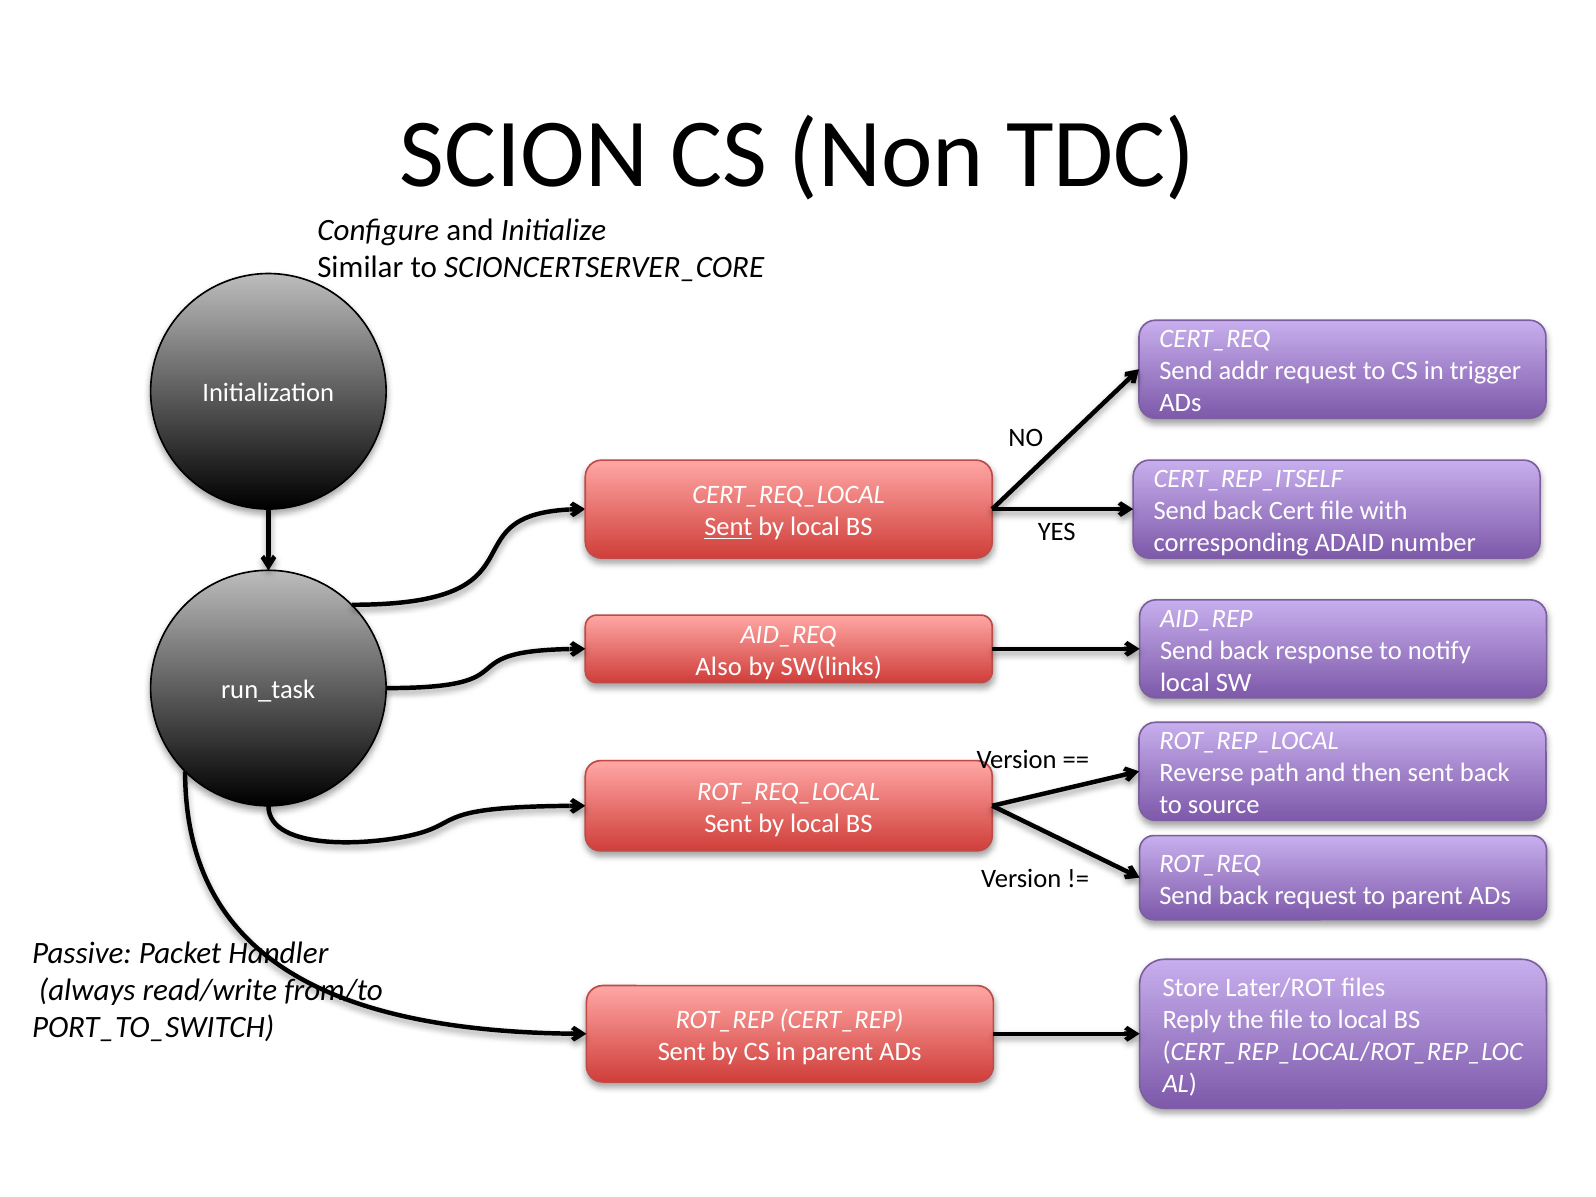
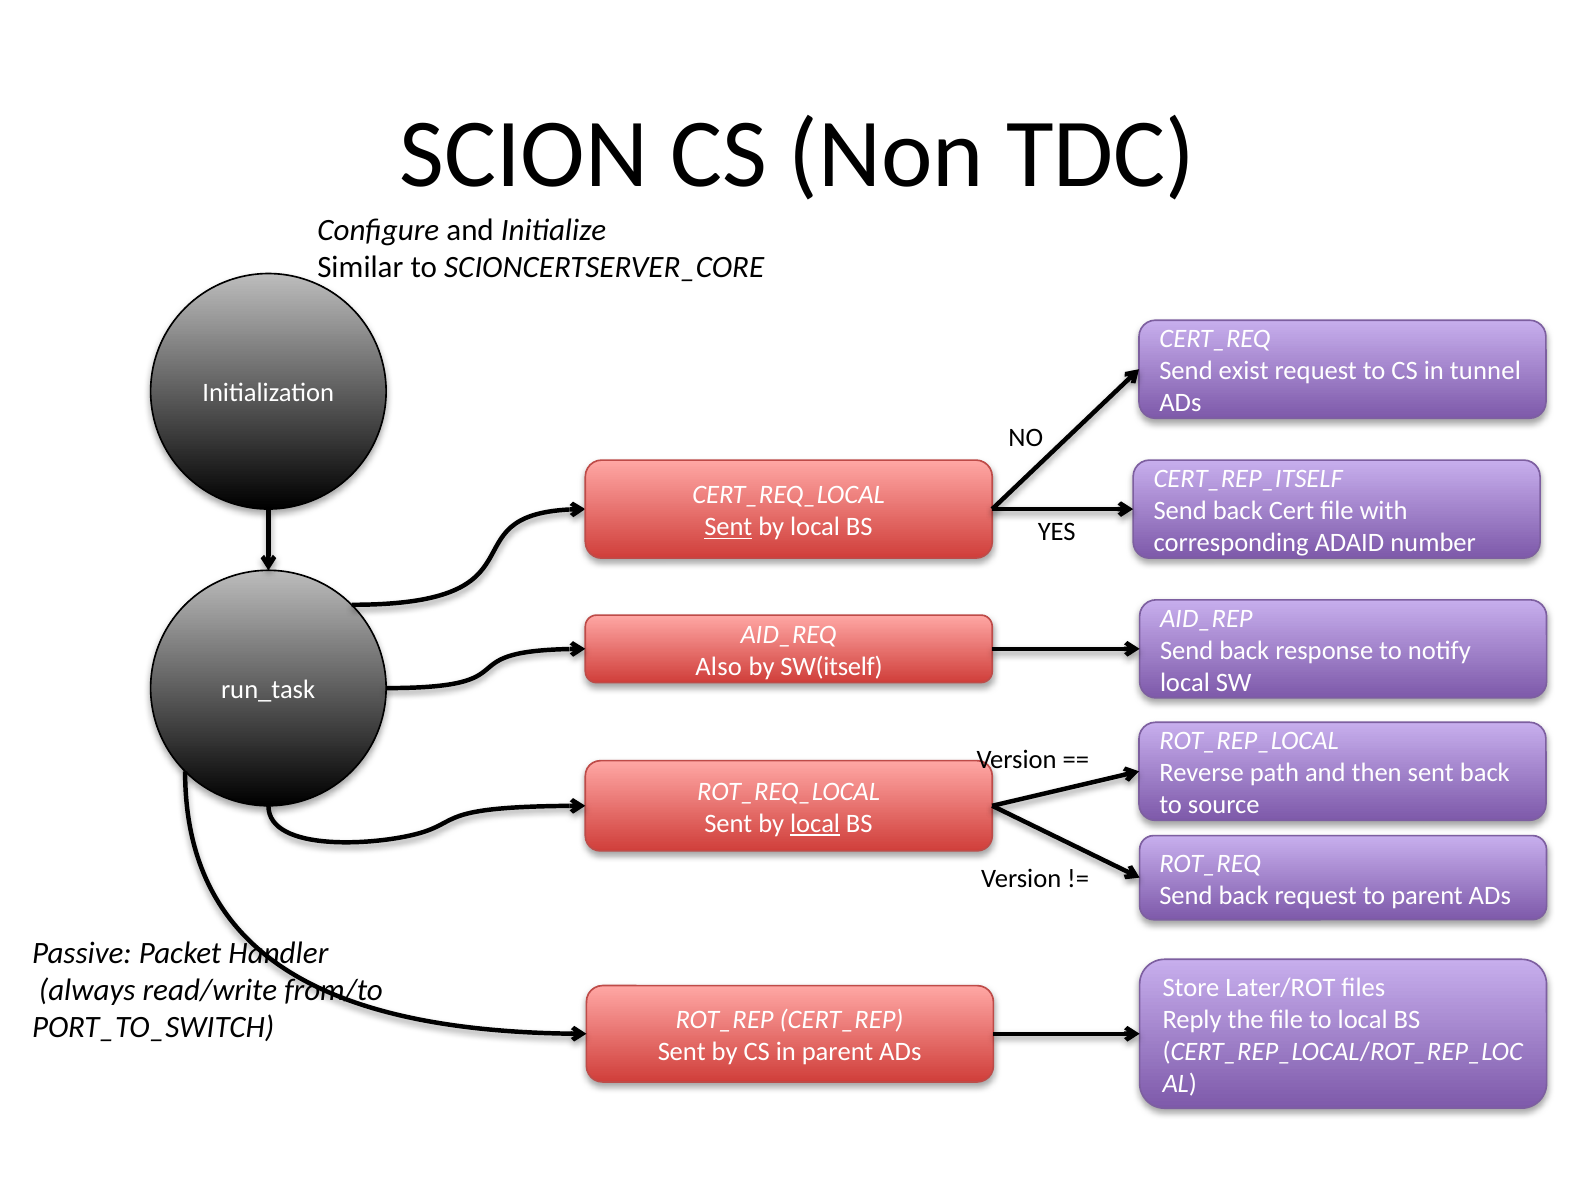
addr: addr -> exist
trigger: trigger -> tunnel
SW(links: SW(links -> SW(itself
local at (815, 824) underline: none -> present
